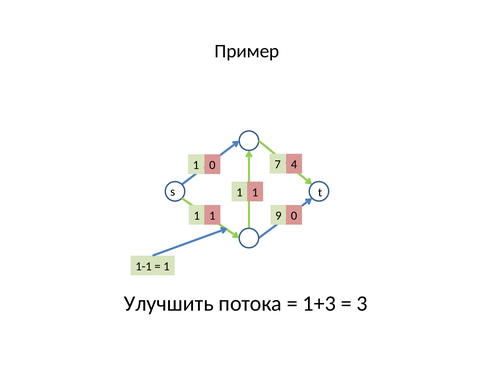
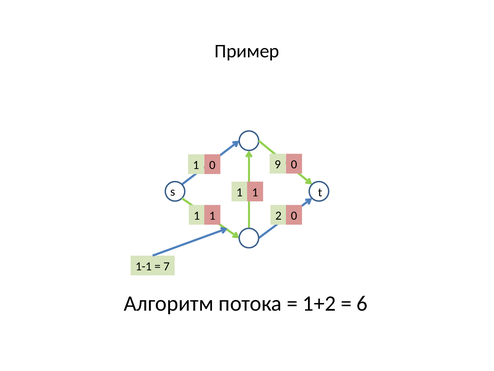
7: 7 -> 9
0 4: 4 -> 0
9: 9 -> 2
1 at (167, 266): 1 -> 7
Улучшить: Улучшить -> Алгоритм
1+3: 1+3 -> 1+2
3: 3 -> 6
